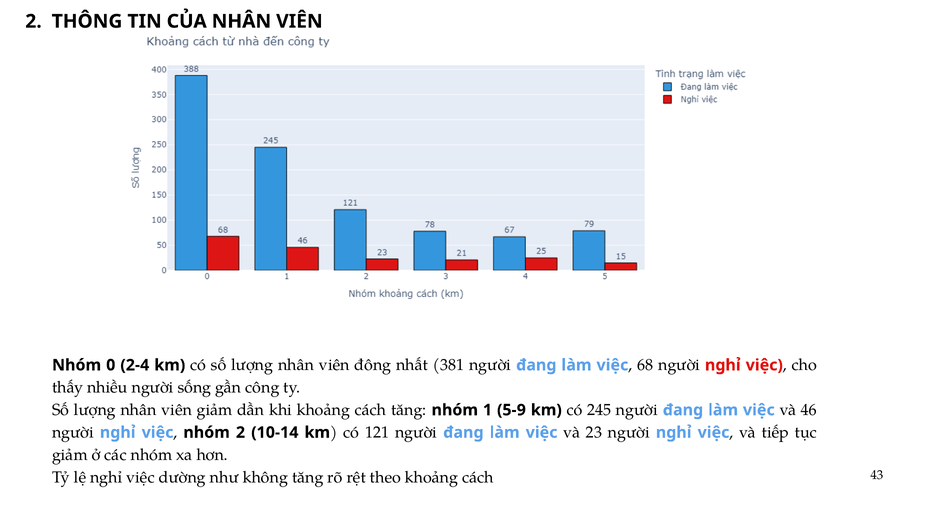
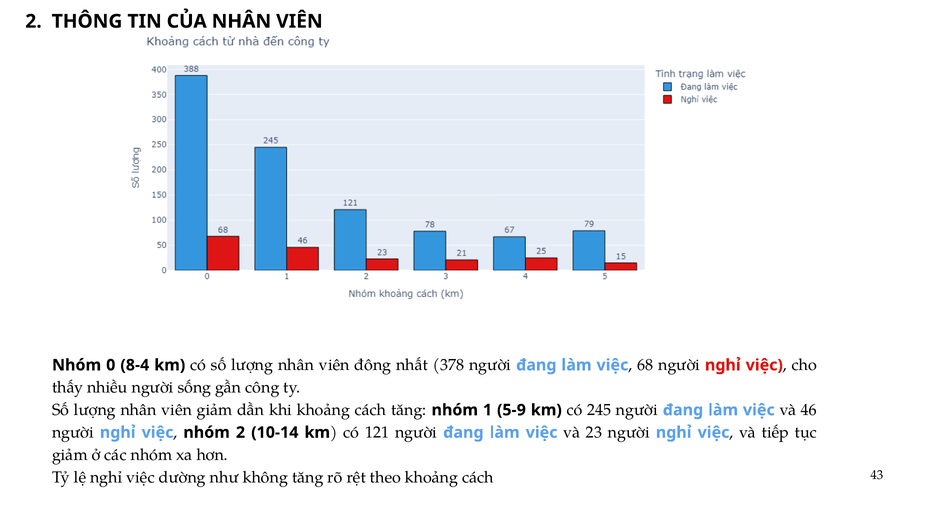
2-4: 2-4 -> 8-4
381: 381 -> 378
